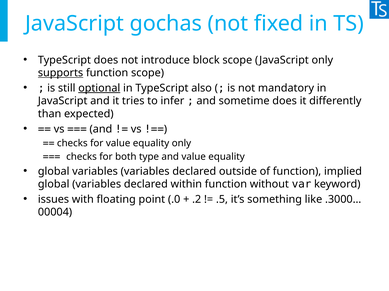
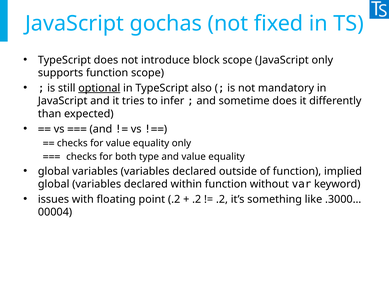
supports underline: present -> none
point .0: .0 -> .2
.5 at (222, 200): .5 -> .2
